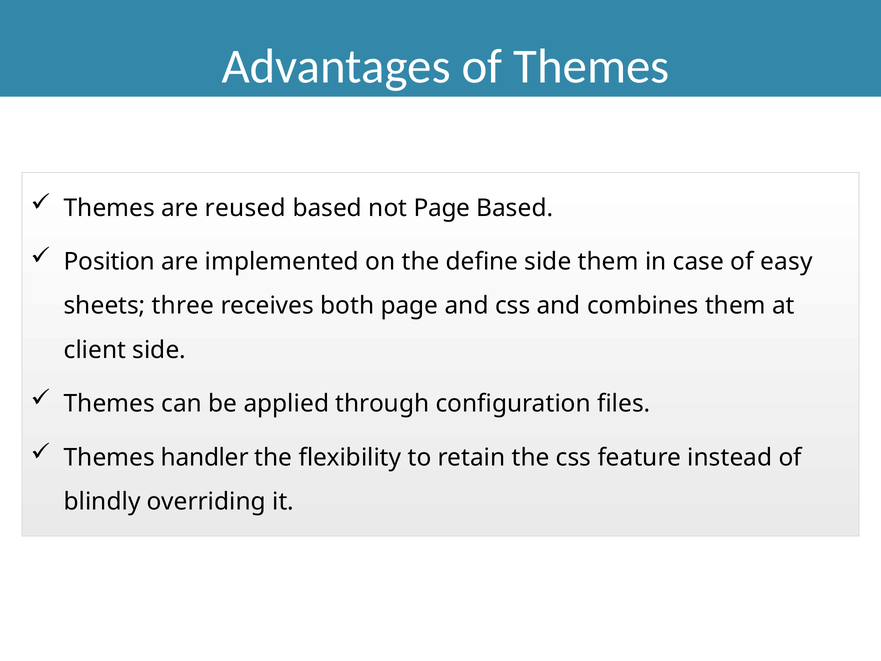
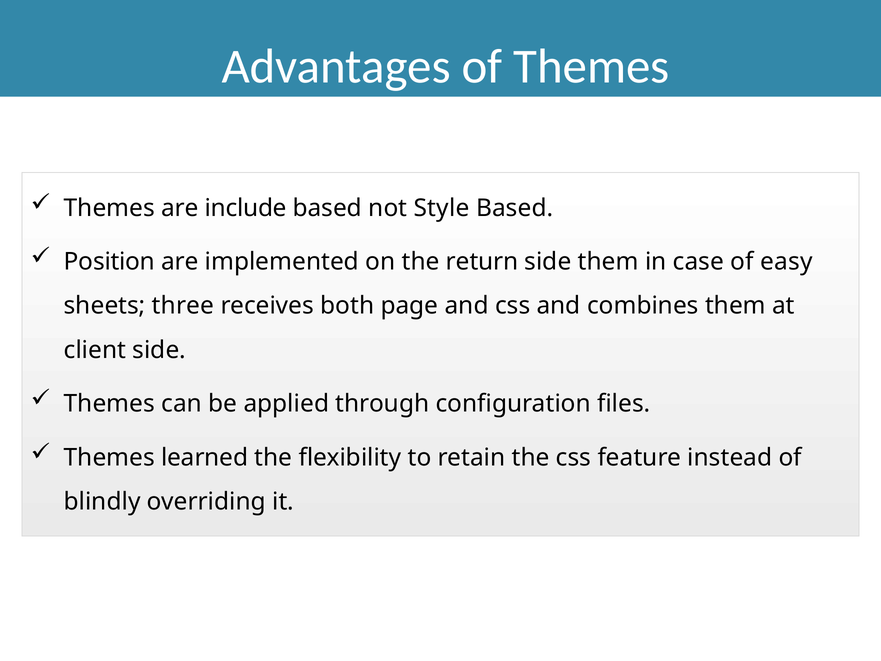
reused: reused -> include
not Page: Page -> Style
define: define -> return
handler: handler -> learned
